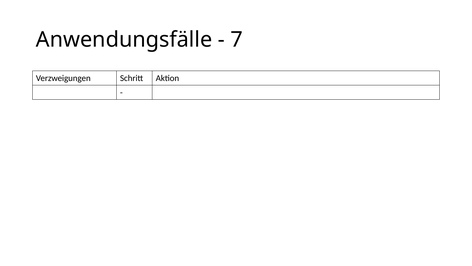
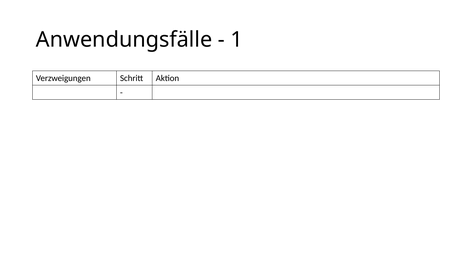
7: 7 -> 1
